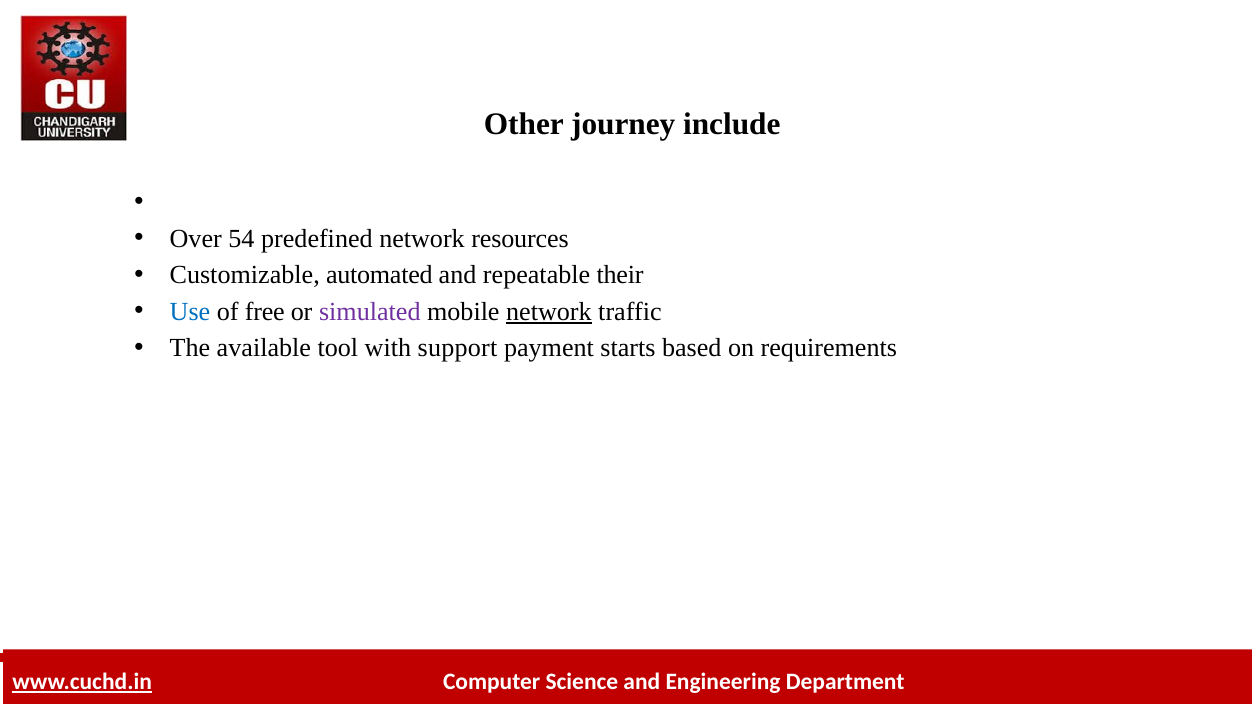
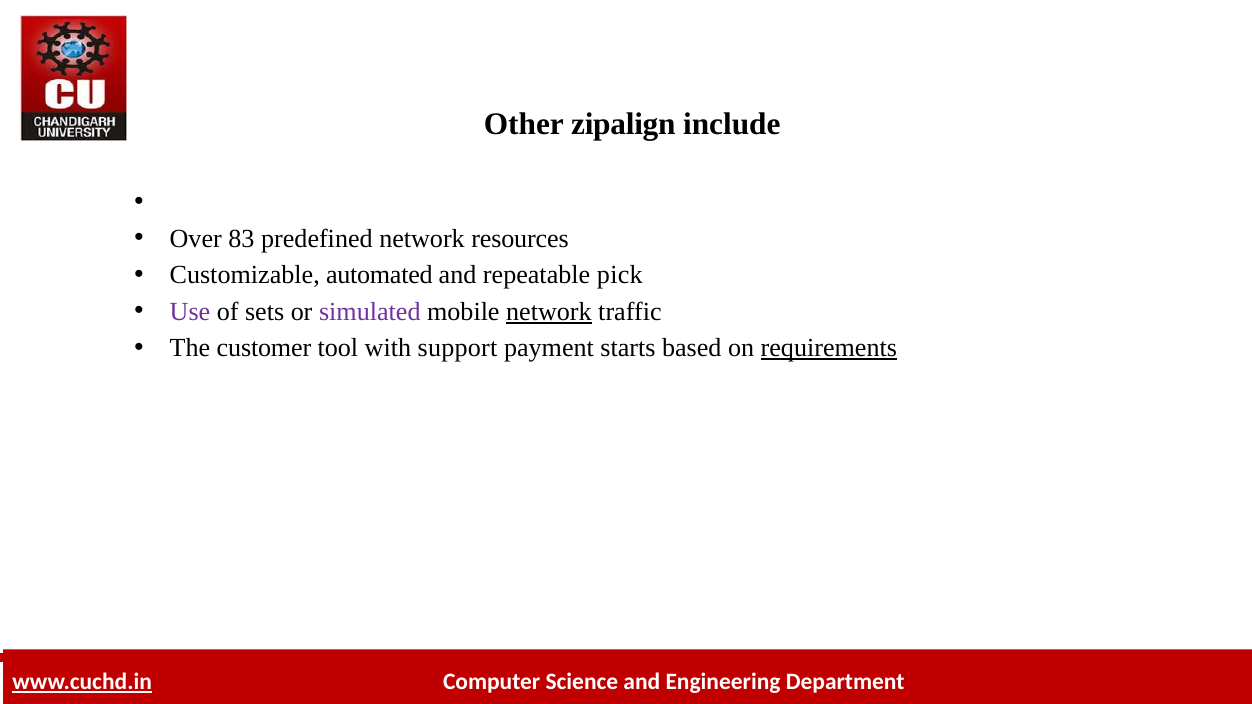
journey: journey -> zipalign
54: 54 -> 83
their: their -> pick
Use colour: blue -> purple
free: free -> sets
available: available -> customer
requirements underline: none -> present
